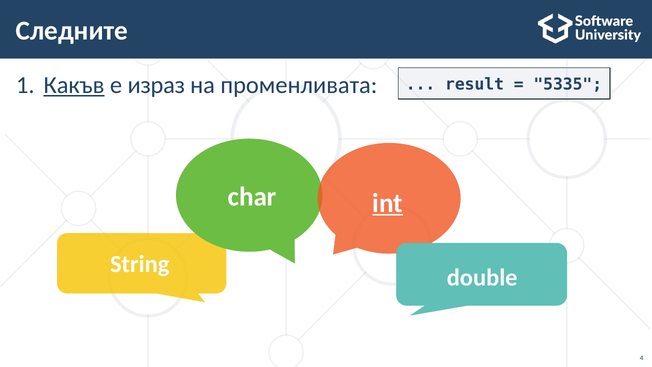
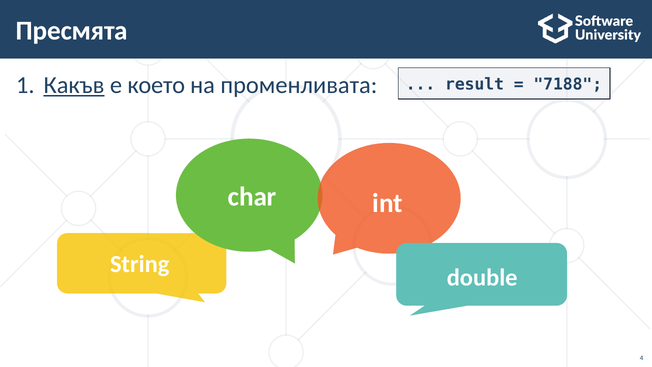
Следните: Следните -> Пресмята
израз: израз -> което
5335: 5335 -> 7188
int underline: present -> none
